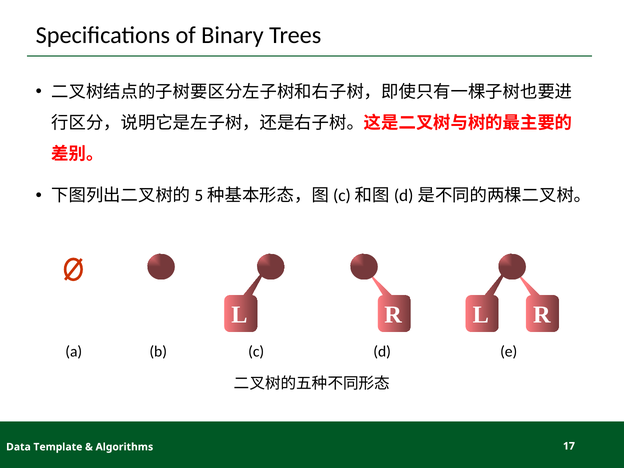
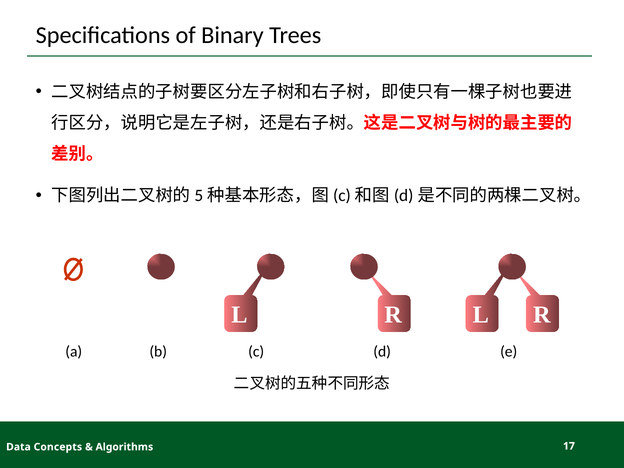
Template: Template -> Concepts
